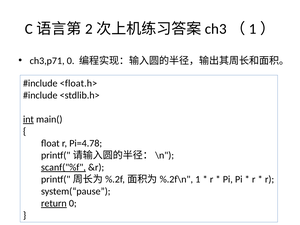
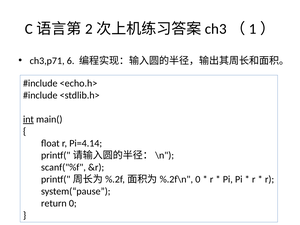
ch3,p71 0: 0 -> 6
<float.h>: <float.h> -> <echo.h>
Pi=4.78: Pi=4.78 -> Pi=4.14
scanf("%f underline: present -> none
1 at (198, 179): 1 -> 0
return underline: present -> none
